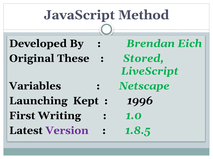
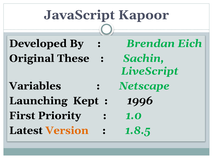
Method: Method -> Kapoor
Stored: Stored -> Sachin
Writing: Writing -> Priority
Version colour: purple -> orange
